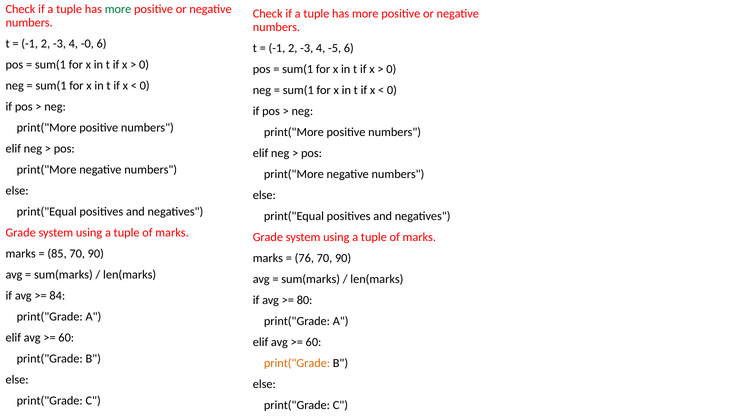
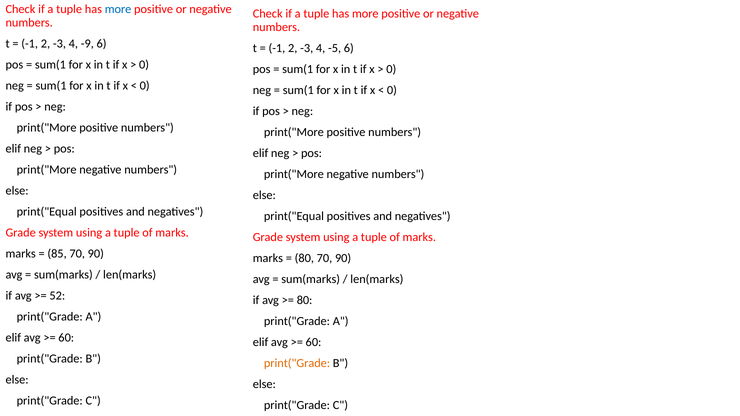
more at (118, 9) colour: green -> blue
-0: -0 -> -9
76 at (304, 258): 76 -> 80
84: 84 -> 52
